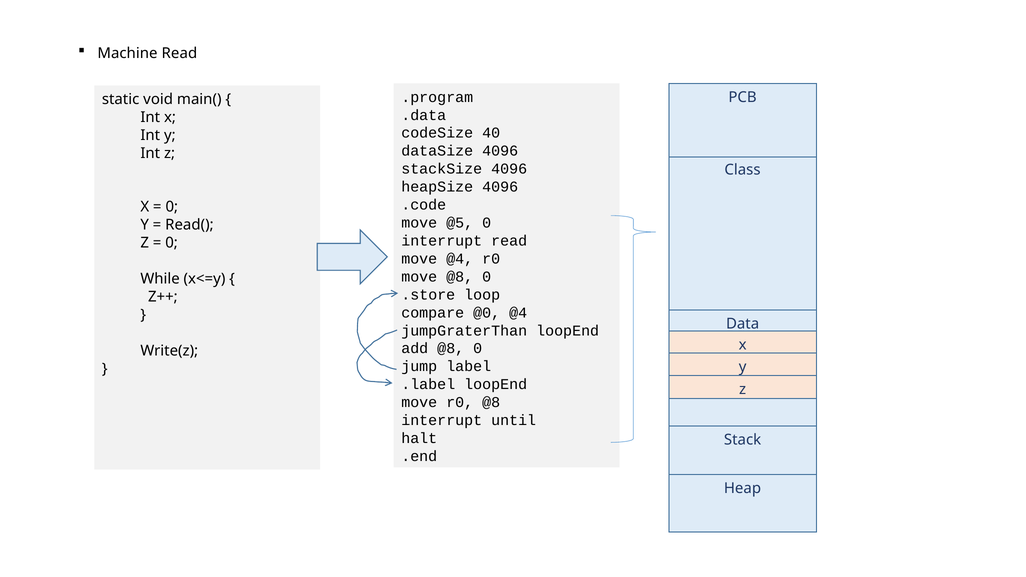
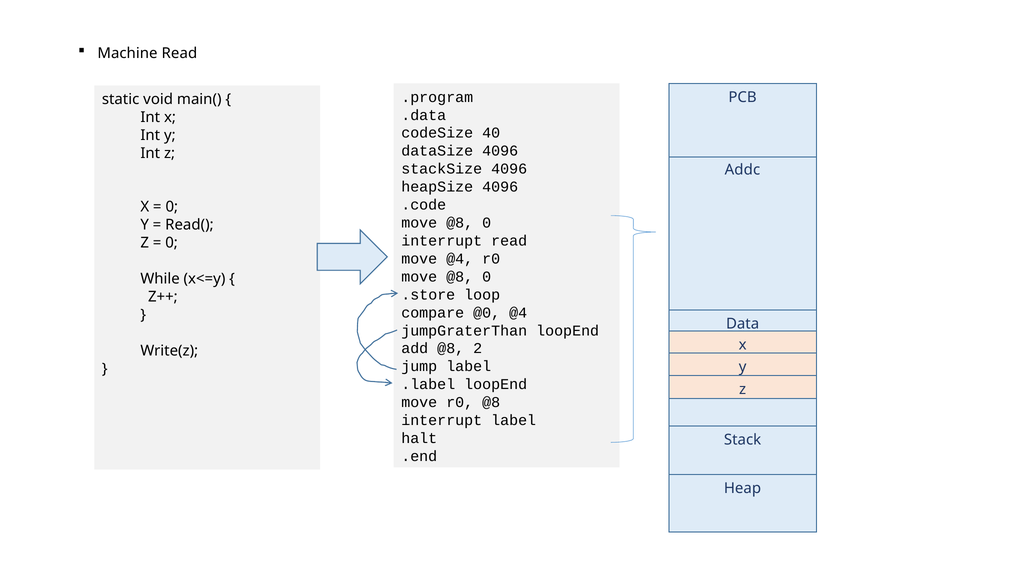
Class: Class -> Addc
@5 at (460, 223): @5 -> @8
add @8 0: 0 -> 2
interrupt until: until -> label
